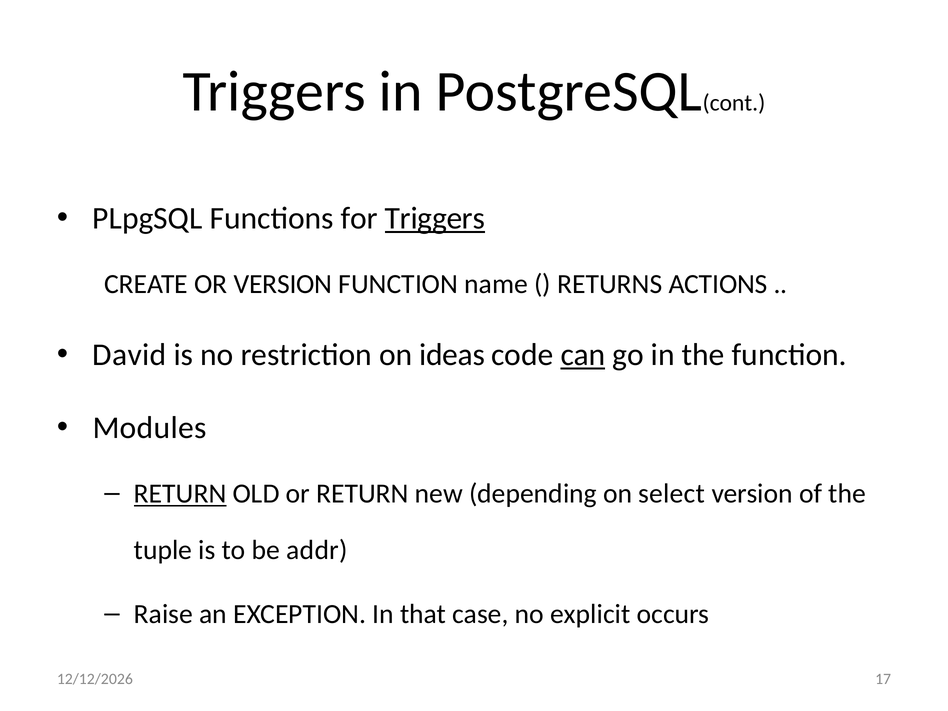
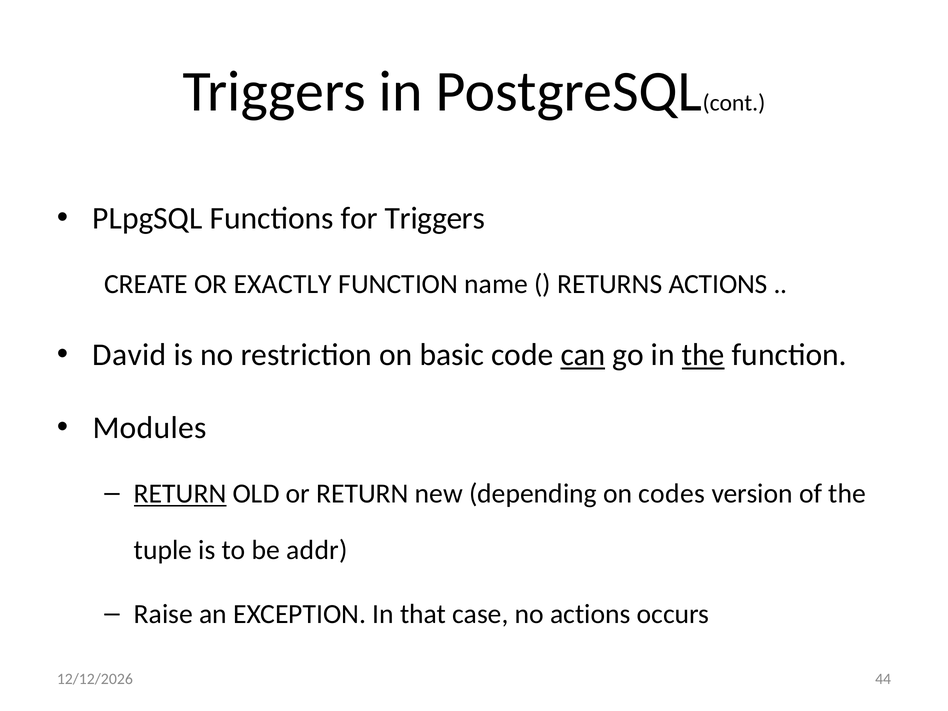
Triggers at (435, 218) underline: present -> none
OR VERSION: VERSION -> EXACTLY
ideas: ideas -> basic
the at (703, 355) underline: none -> present
select: select -> codes
no explicit: explicit -> actions
17: 17 -> 44
